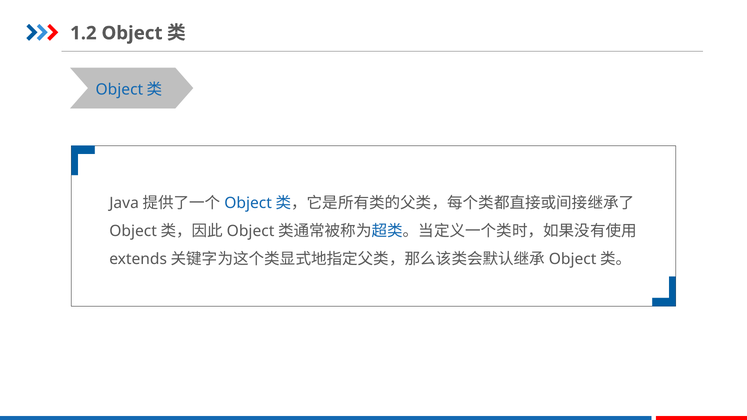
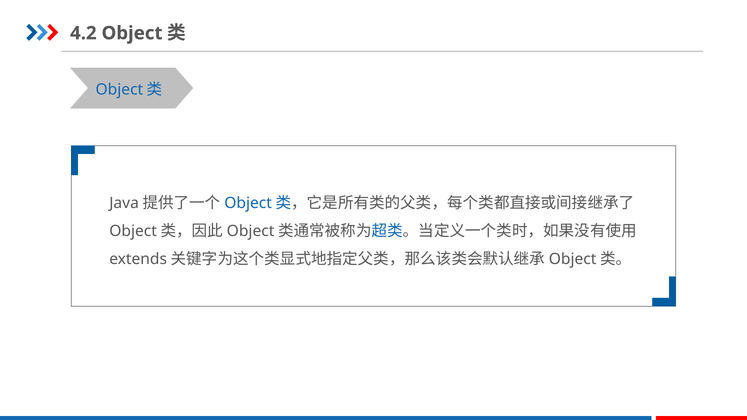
1.2: 1.2 -> 4.2
